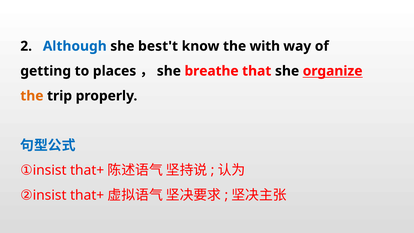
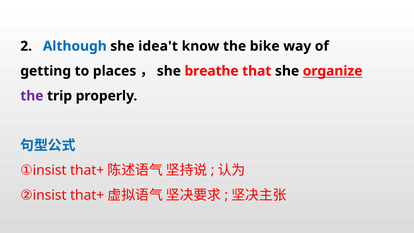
best't: best't -> idea't
with: with -> bike
the at (32, 96) colour: orange -> purple
